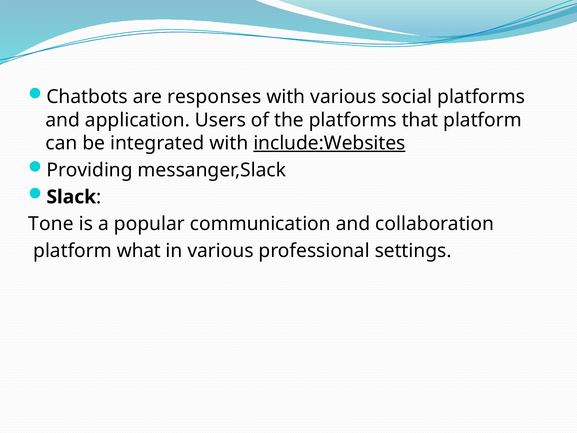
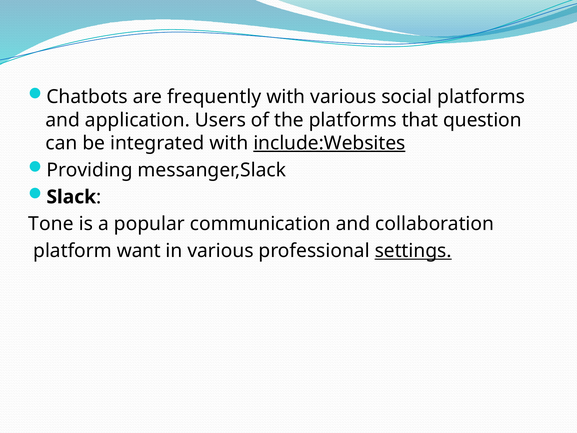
responses: responses -> frequently
that platform: platform -> question
what: what -> want
settings underline: none -> present
